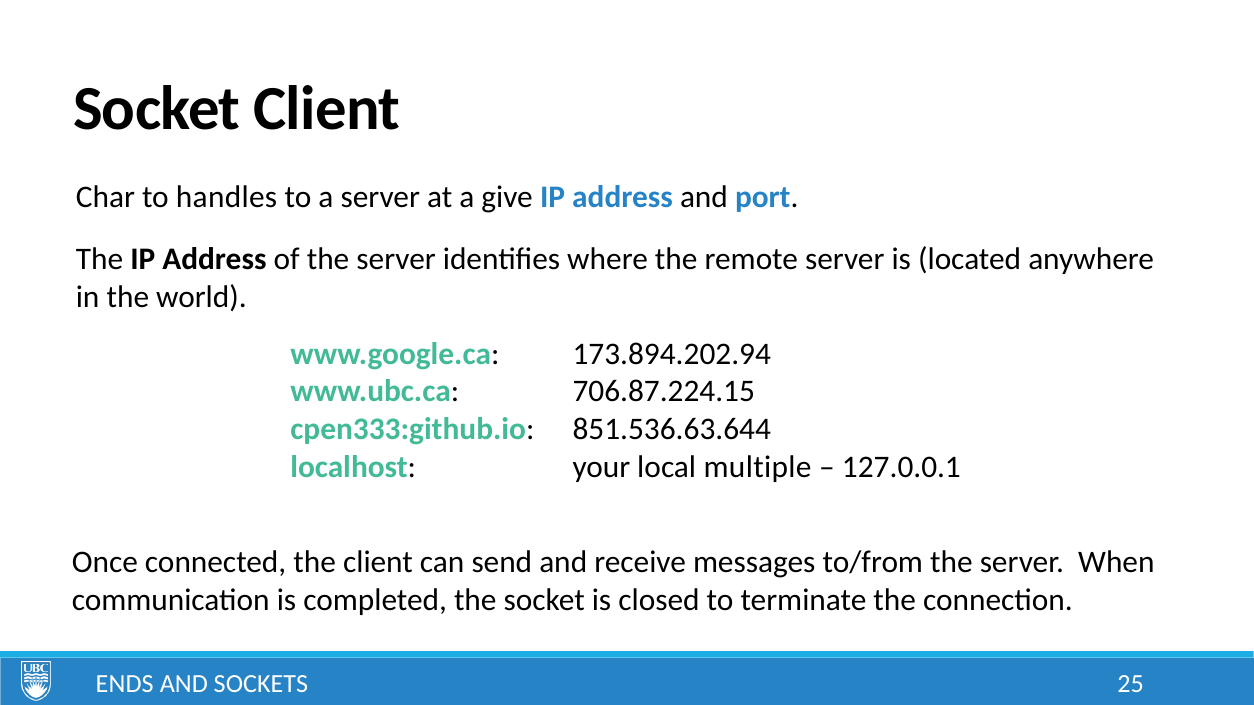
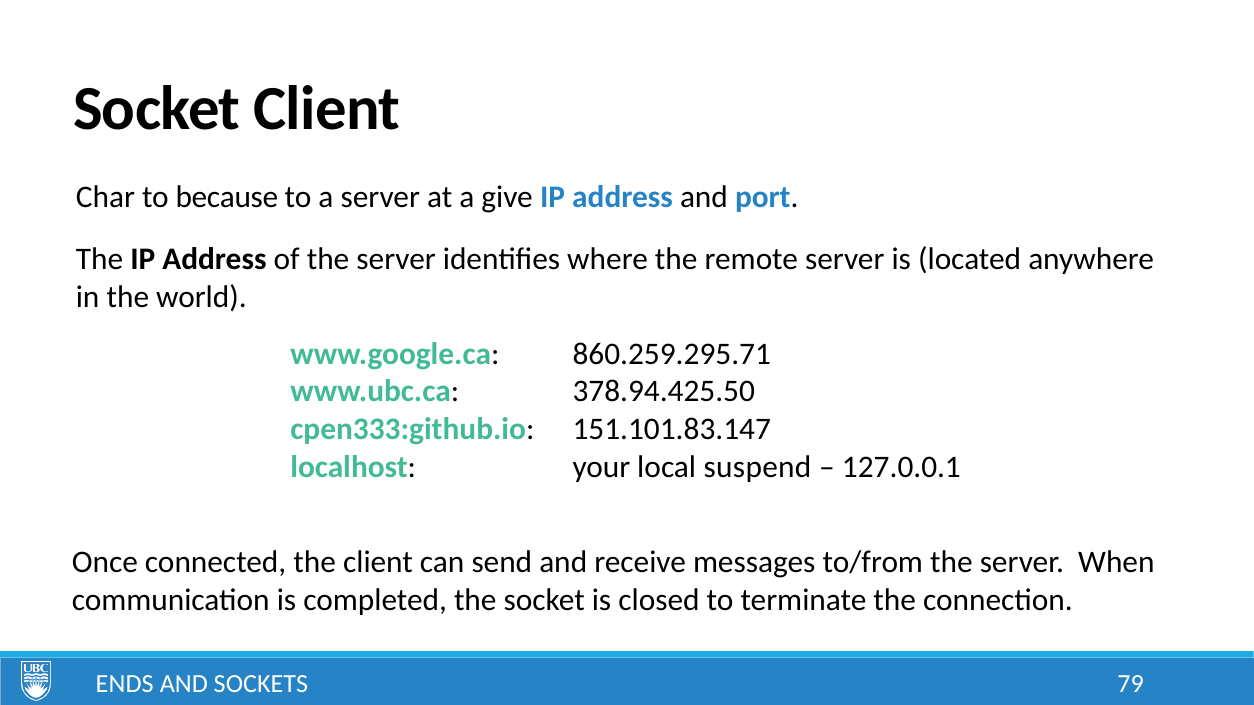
handles: handles -> because
173.894.202.94: 173.894.202.94 -> 860.259.295.71
706.87.224.15: 706.87.224.15 -> 378.94.425.50
851.536.63.644: 851.536.63.644 -> 151.101.83.147
multiple: multiple -> suspend
25: 25 -> 79
